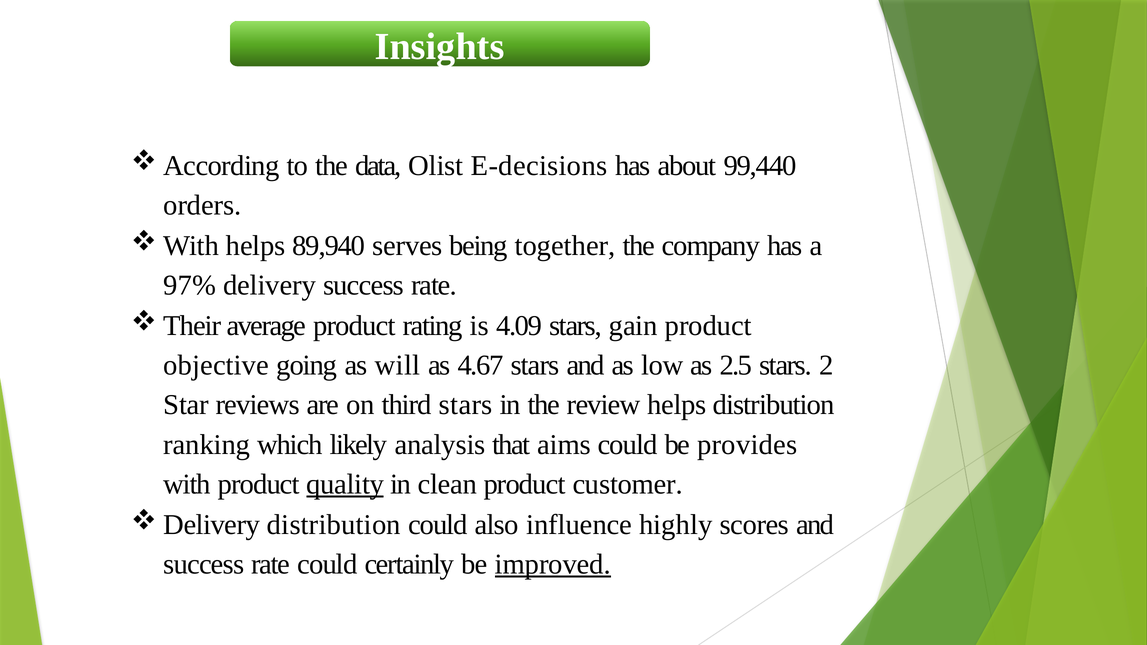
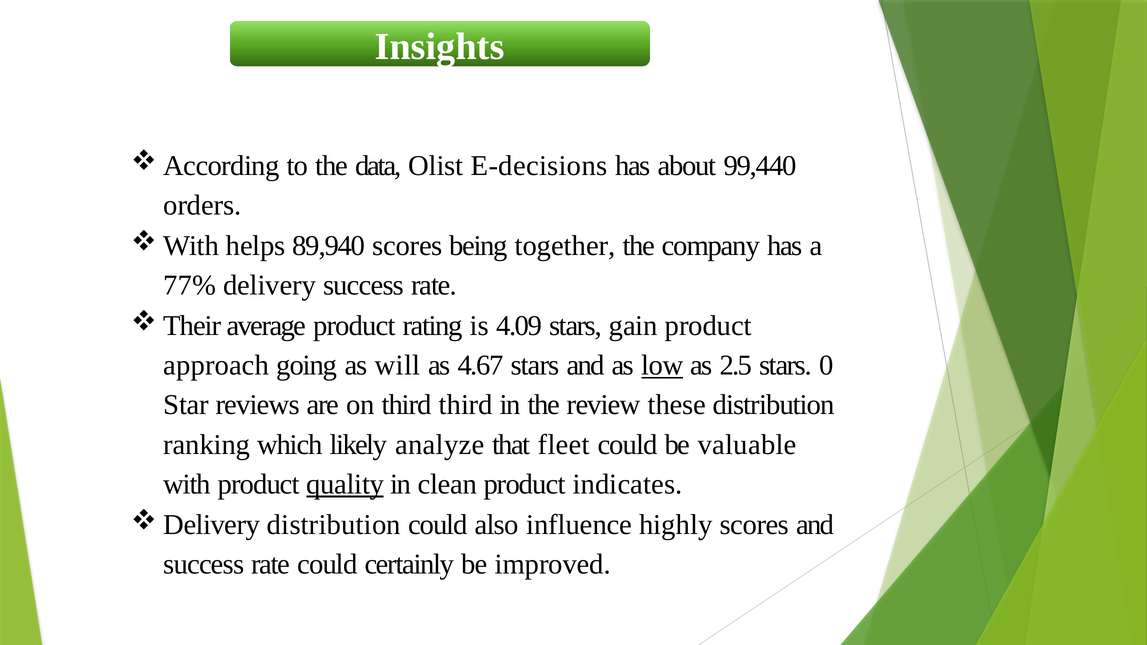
89,940 serves: serves -> scores
97%: 97% -> 77%
objective: objective -> approach
low underline: none -> present
2: 2 -> 0
third stars: stars -> third
review helps: helps -> these
analysis: analysis -> analyze
aims: aims -> fleet
provides: provides -> valuable
customer: customer -> indicates
improved underline: present -> none
